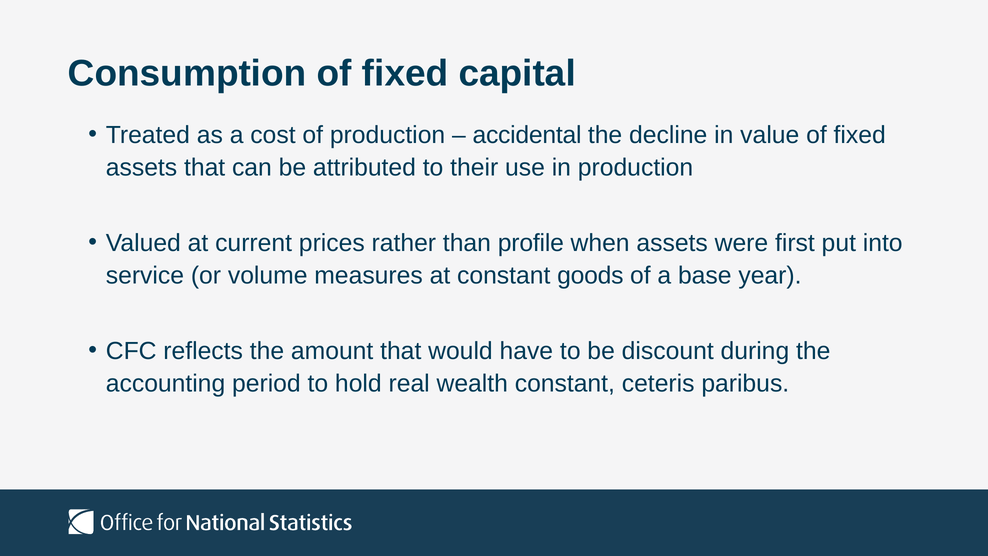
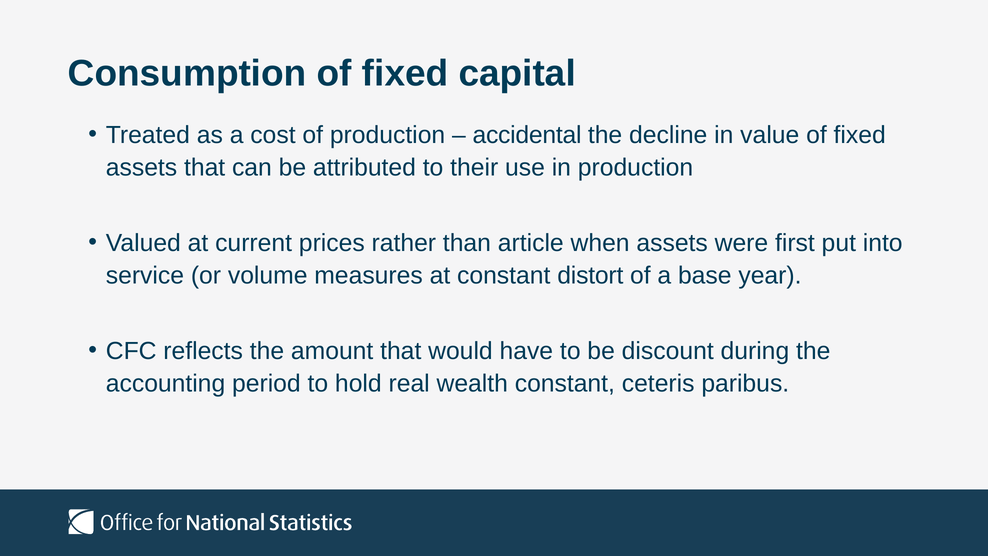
profile: profile -> article
goods: goods -> distort
